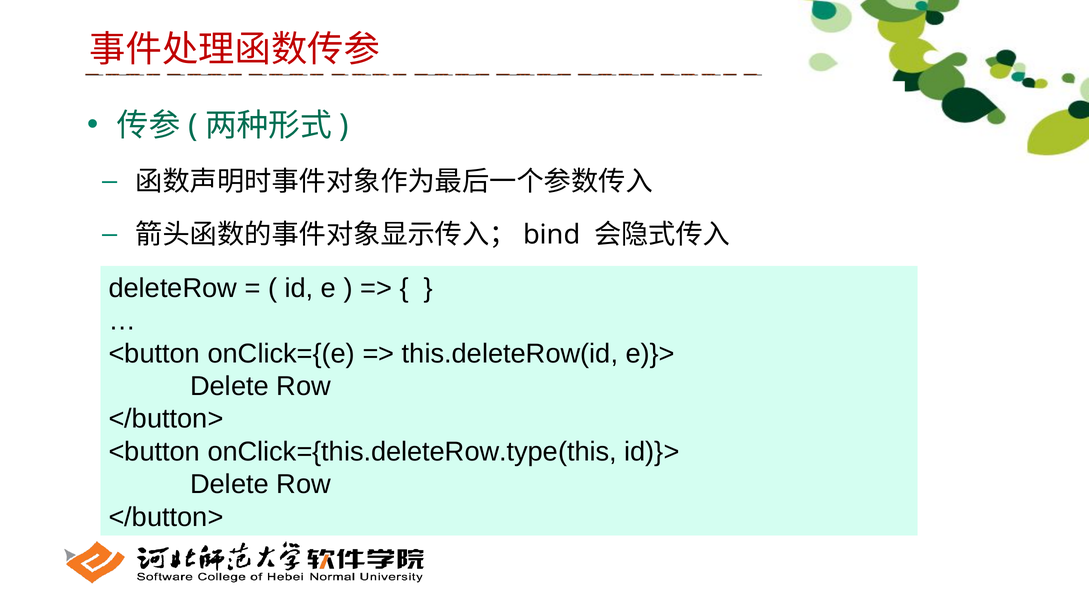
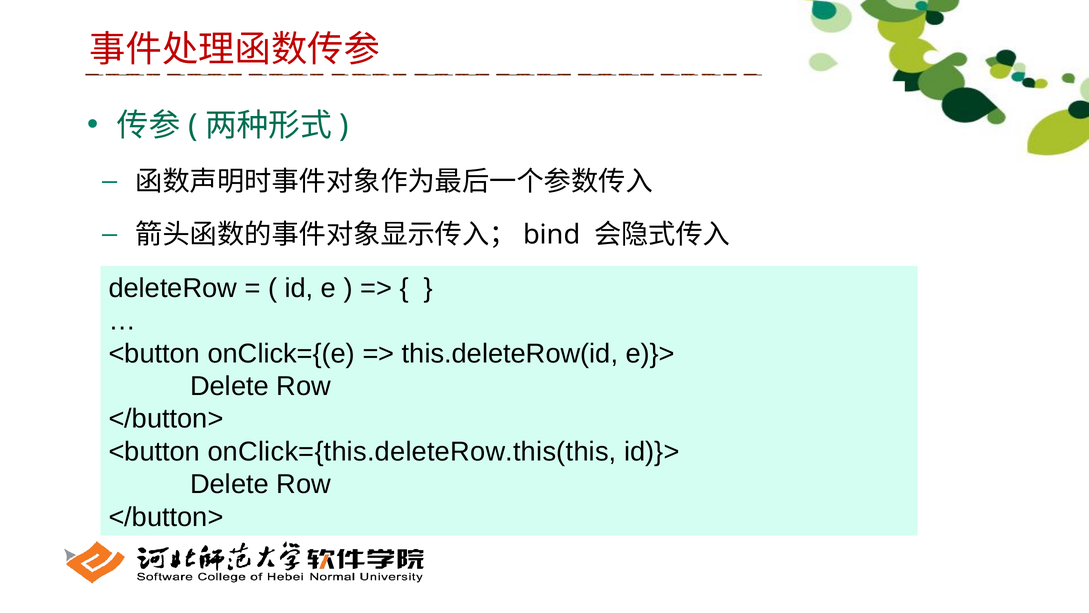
onClick={this.deleteRow.type(this: onClick={this.deleteRow.type(this -> onClick={this.deleteRow.this(this
